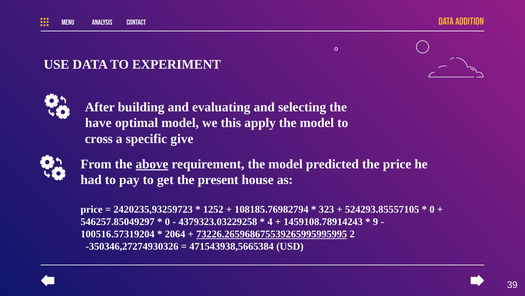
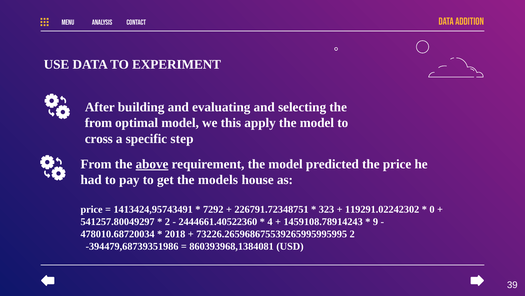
have at (98, 123): have -> from
give: give -> step
present: present -> models
2420235,93259723: 2420235,93259723 -> 1413424,95743491
1252: 1252 -> 7292
108185.76982794: 108185.76982794 -> 226791.72348751
524293.85557105: 524293.85557105 -> 119291.02242302
546257.85049297: 546257.85049297 -> 541257.80049297
0 at (167, 221): 0 -> 2
4379323.03229258: 4379323.03229258 -> 2444661.40522360
100516.57319204: 100516.57319204 -> 478010.68720034
2064: 2064 -> 2018
73226.265968675539265995995995 underline: present -> none
-350346,27274930326: -350346,27274930326 -> -394479,68739351986
471543938,5665384: 471543938,5665384 -> 860393968,1384081
